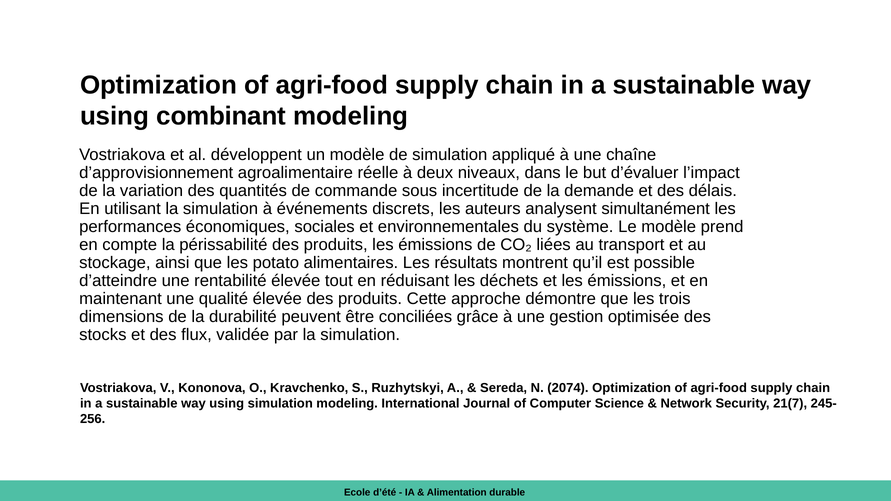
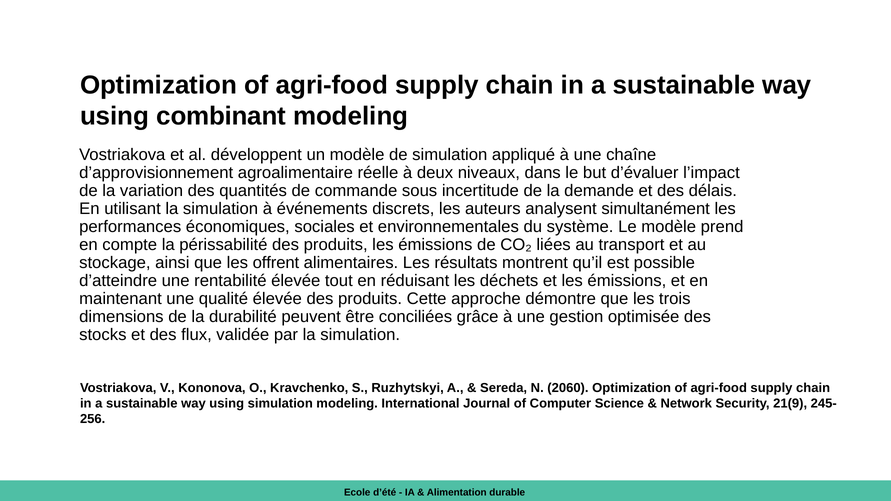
potato: potato -> offrent
2074: 2074 -> 2060
21(7: 21(7 -> 21(9
